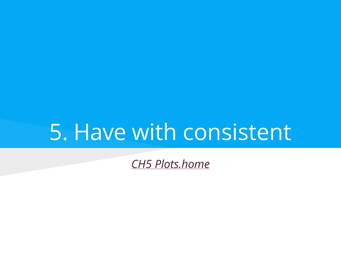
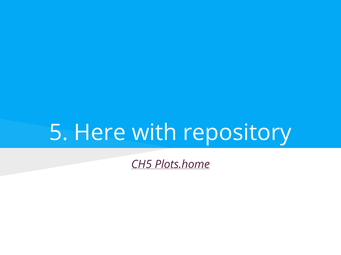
Have: Have -> Here
consistent: consistent -> repository
